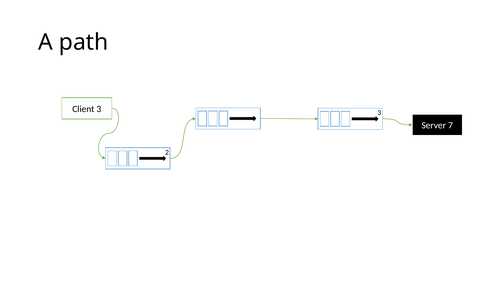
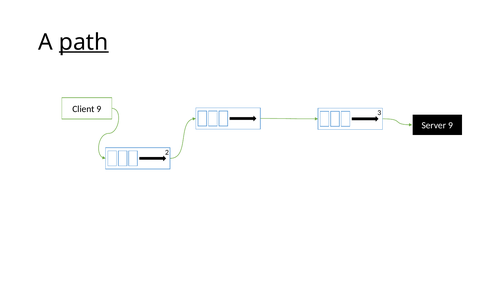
path underline: none -> present
Client 3: 3 -> 9
Server 7: 7 -> 9
